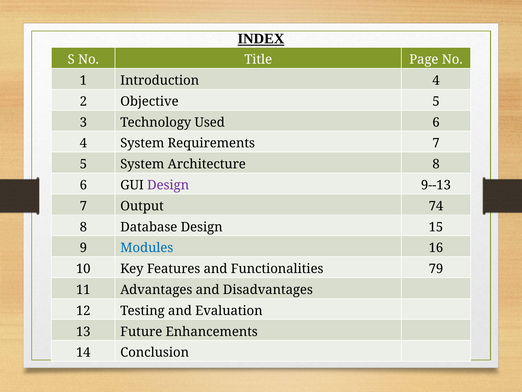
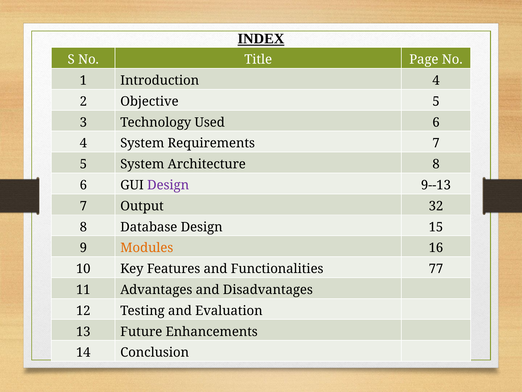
74: 74 -> 32
Modules colour: blue -> orange
79: 79 -> 77
